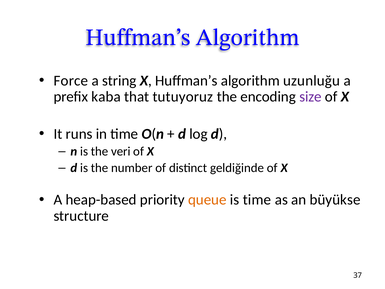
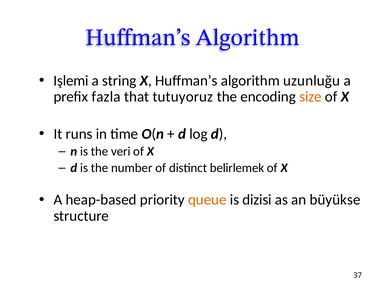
Force: Force -> Işlemi
kaba: kaba -> fazla
size colour: purple -> orange
geldiğinde: geldiğinde -> belirlemek
is time: time -> dizisi
